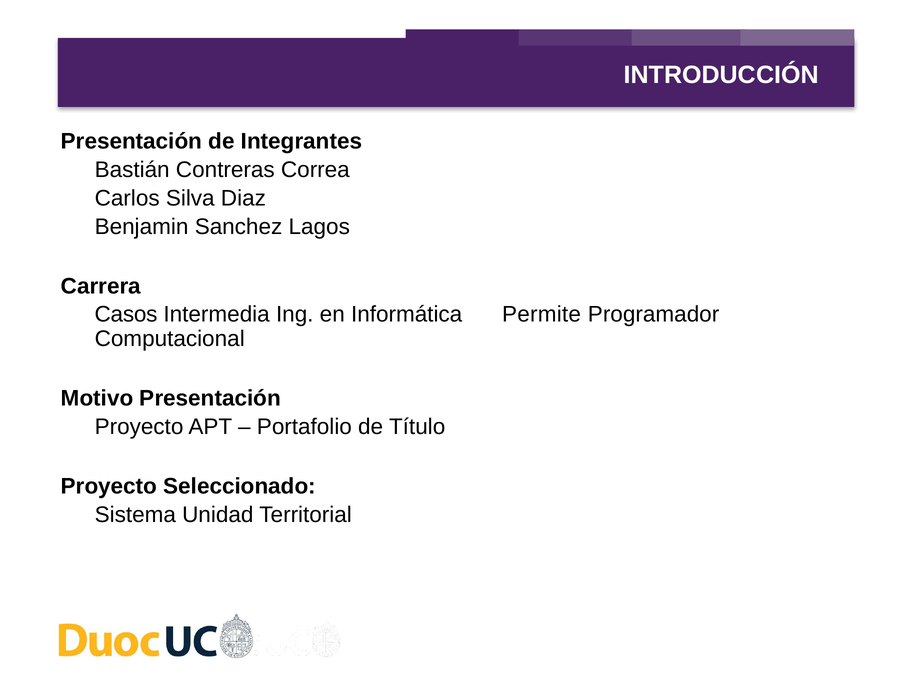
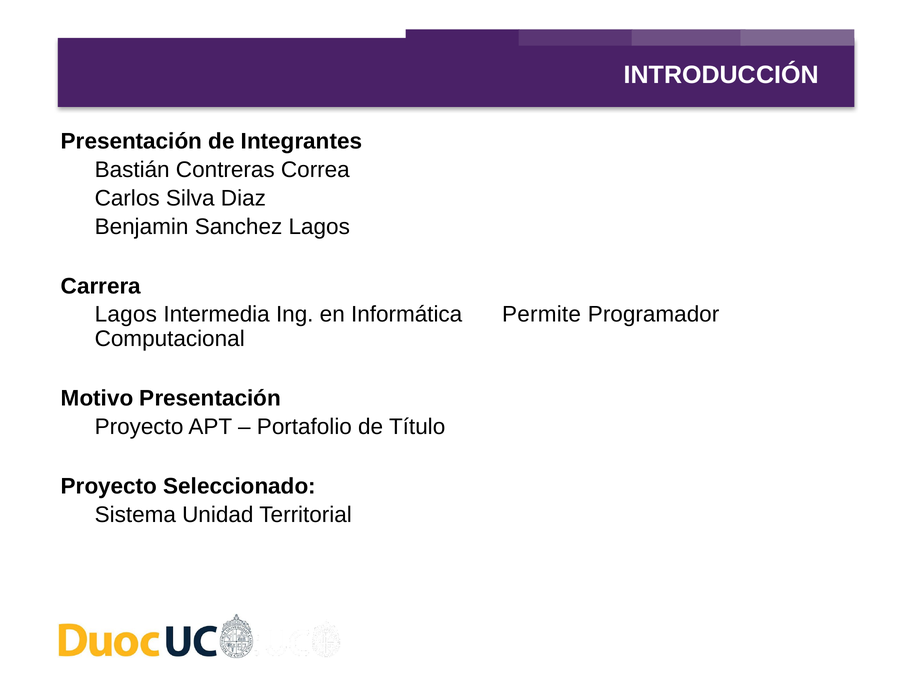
Casos at (126, 314): Casos -> Lagos
